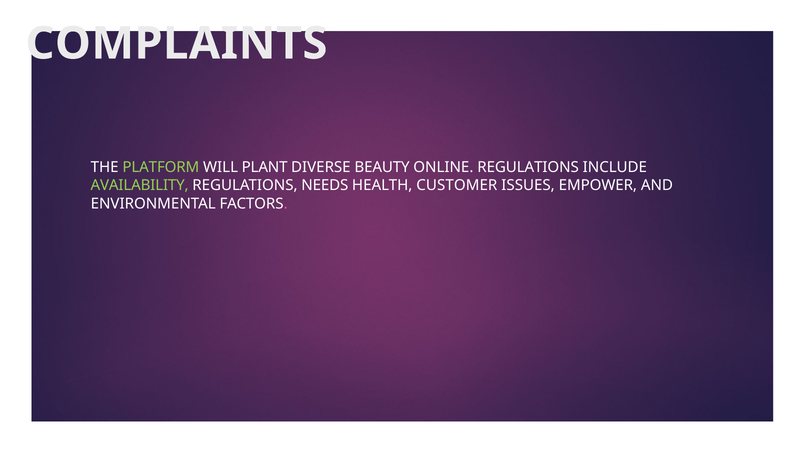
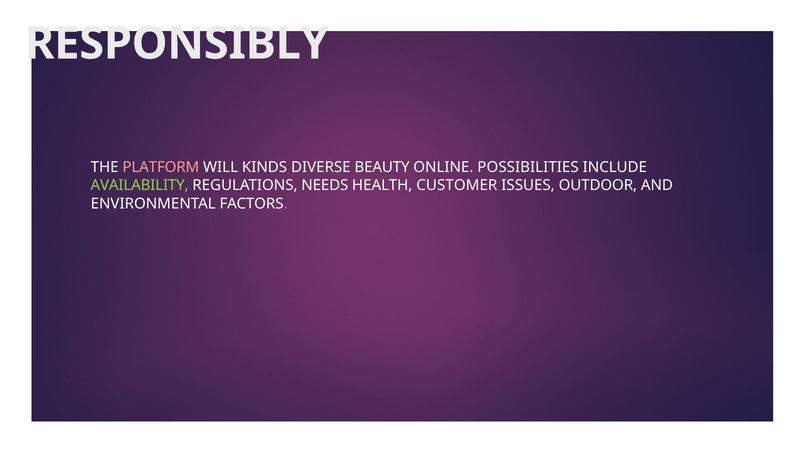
COMPLAINTS: COMPLAINTS -> RESPONSIBLY
PLATFORM colour: light green -> pink
PLANT: PLANT -> KINDS
ONLINE REGULATIONS: REGULATIONS -> POSSIBILITIES
EMPOWER: EMPOWER -> OUTDOOR
